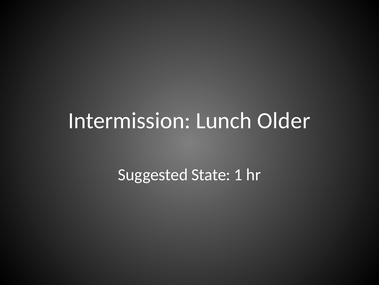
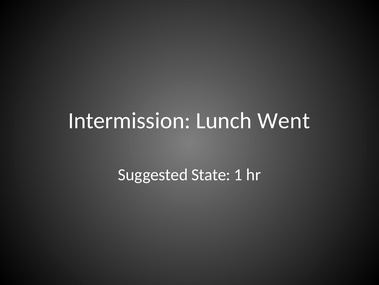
Older: Older -> Went
